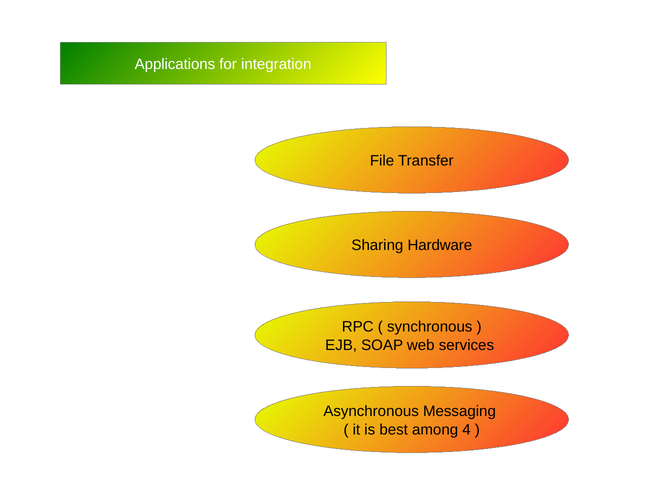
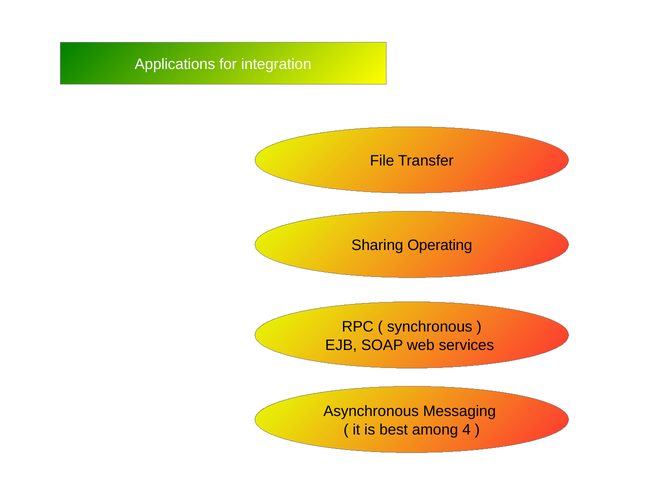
Hardware: Hardware -> Operating
